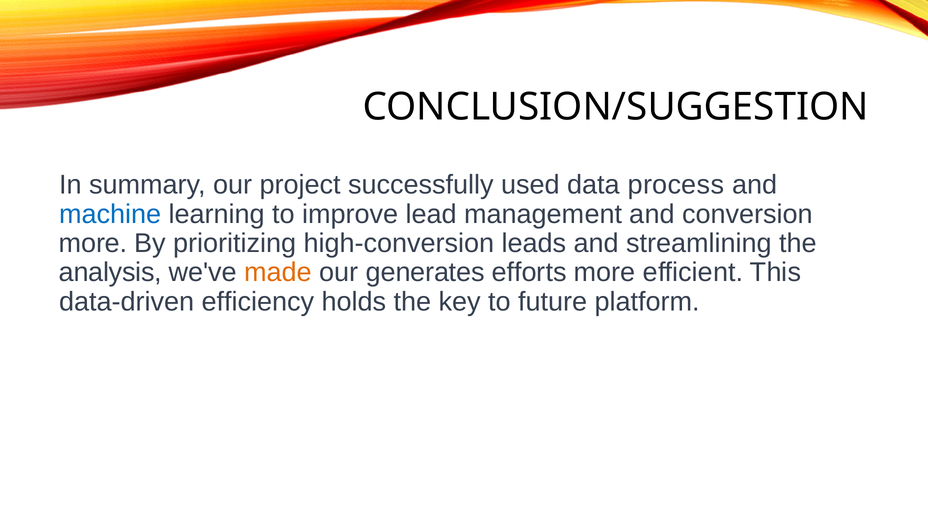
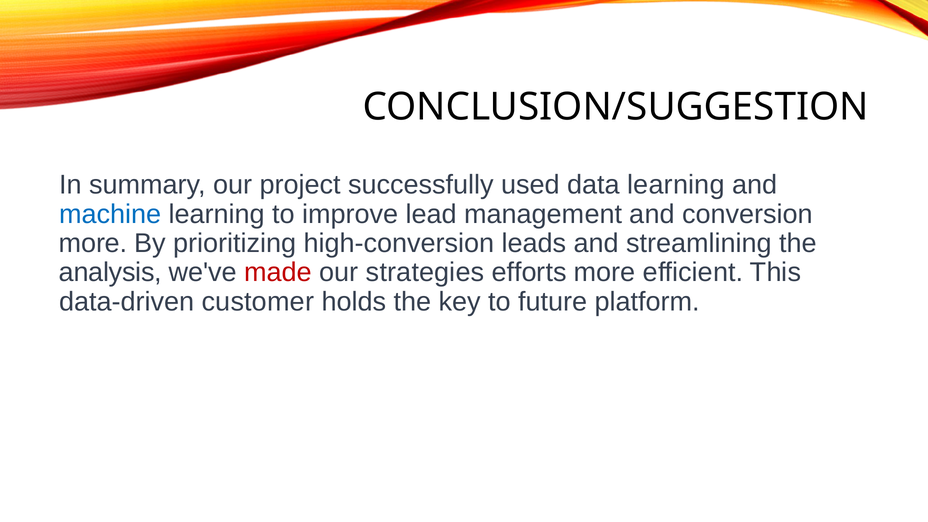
data process: process -> learning
made colour: orange -> red
generates: generates -> strategies
efficiency: efficiency -> customer
